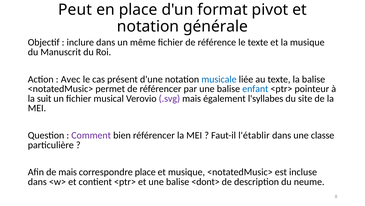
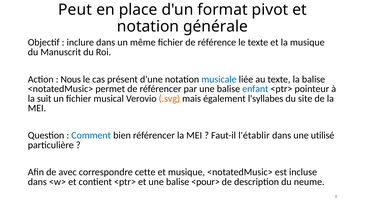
Avec: Avec -> Nous
.svg colour: purple -> orange
Comment colour: purple -> blue
classe: classe -> utilisé
de mais: mais -> avec
correspondre place: place -> cette
<dont>: <dont> -> <pour>
